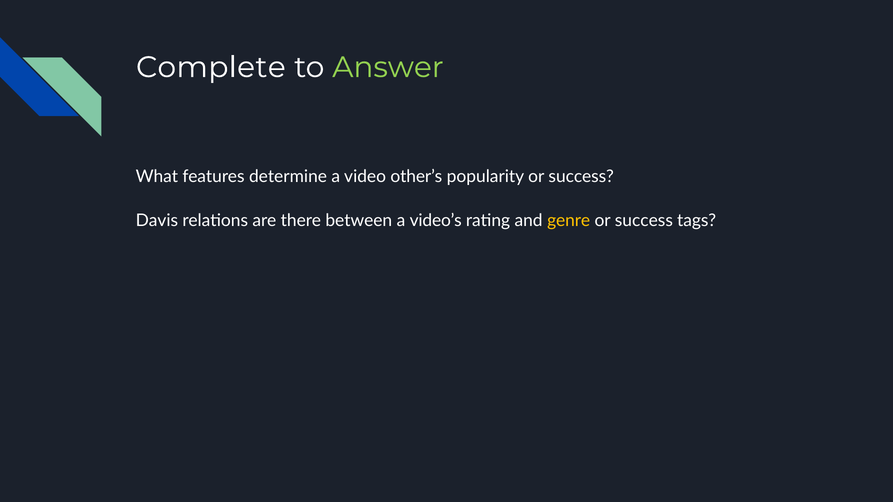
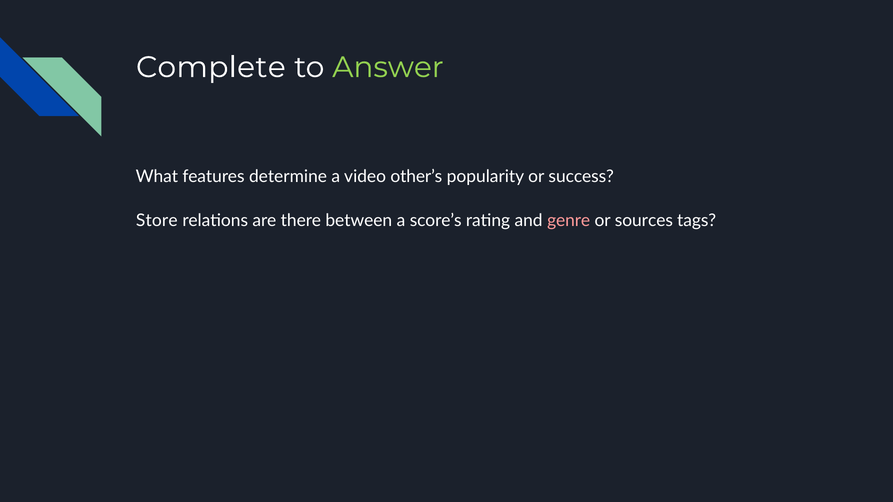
Davis: Davis -> Store
video’s: video’s -> score’s
genre colour: yellow -> pink
success at (644, 221): success -> sources
